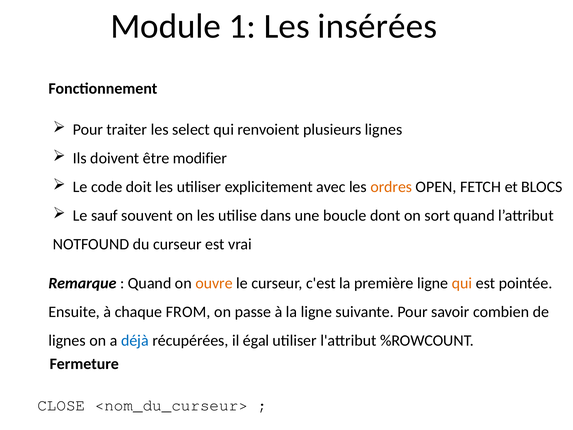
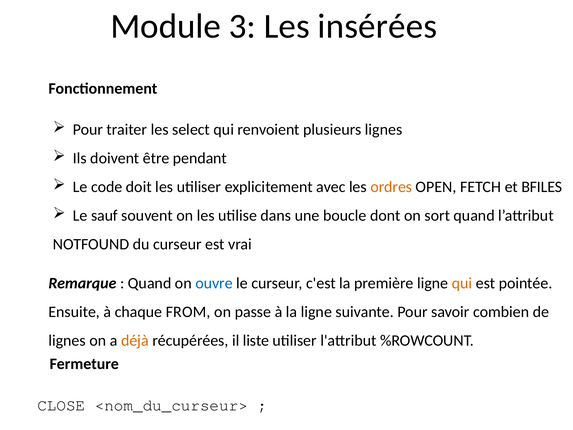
1: 1 -> 3
modifier: modifier -> pendant
BLOCS: BLOCS -> BFILES
ouvre colour: orange -> blue
déjà colour: blue -> orange
égal: égal -> liste
